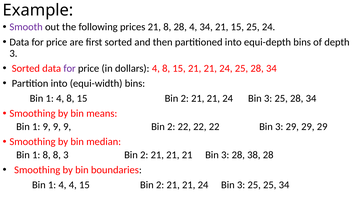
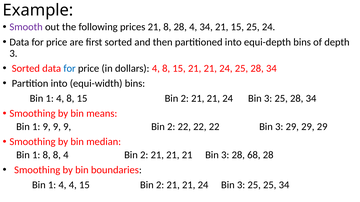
for at (70, 69) colour: purple -> blue
8 3: 3 -> 4
38: 38 -> 68
